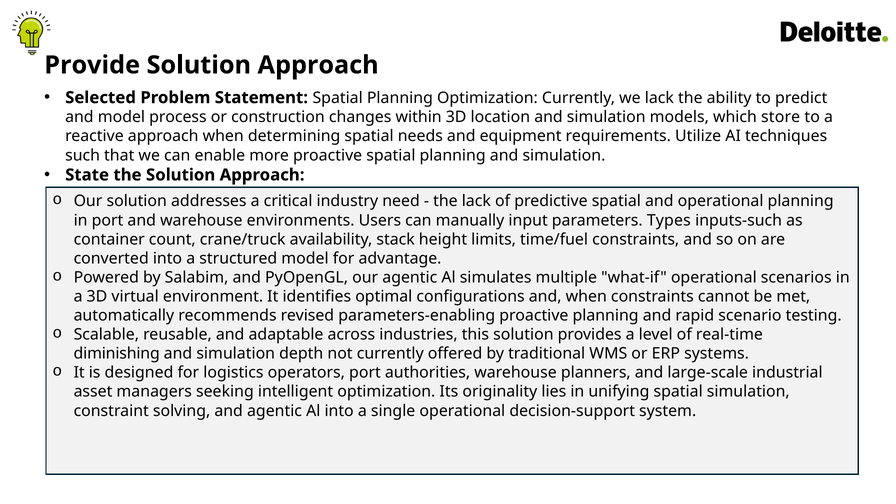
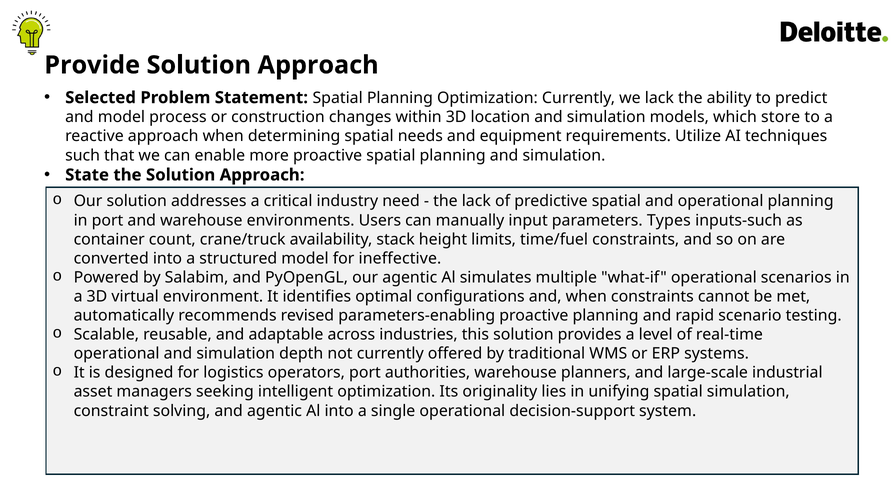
advantage: advantage -> ineffective
diminishing at (117, 354): diminishing -> operational
